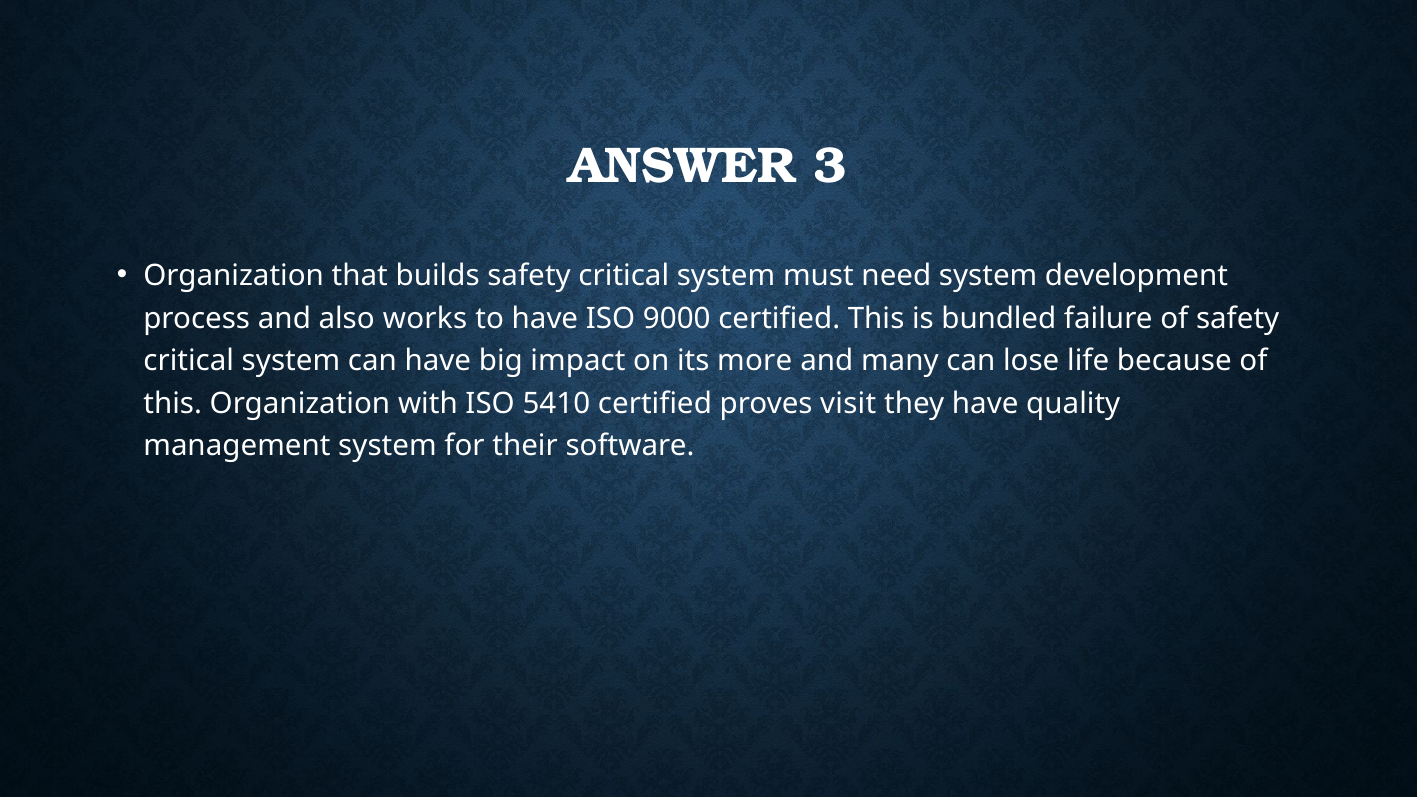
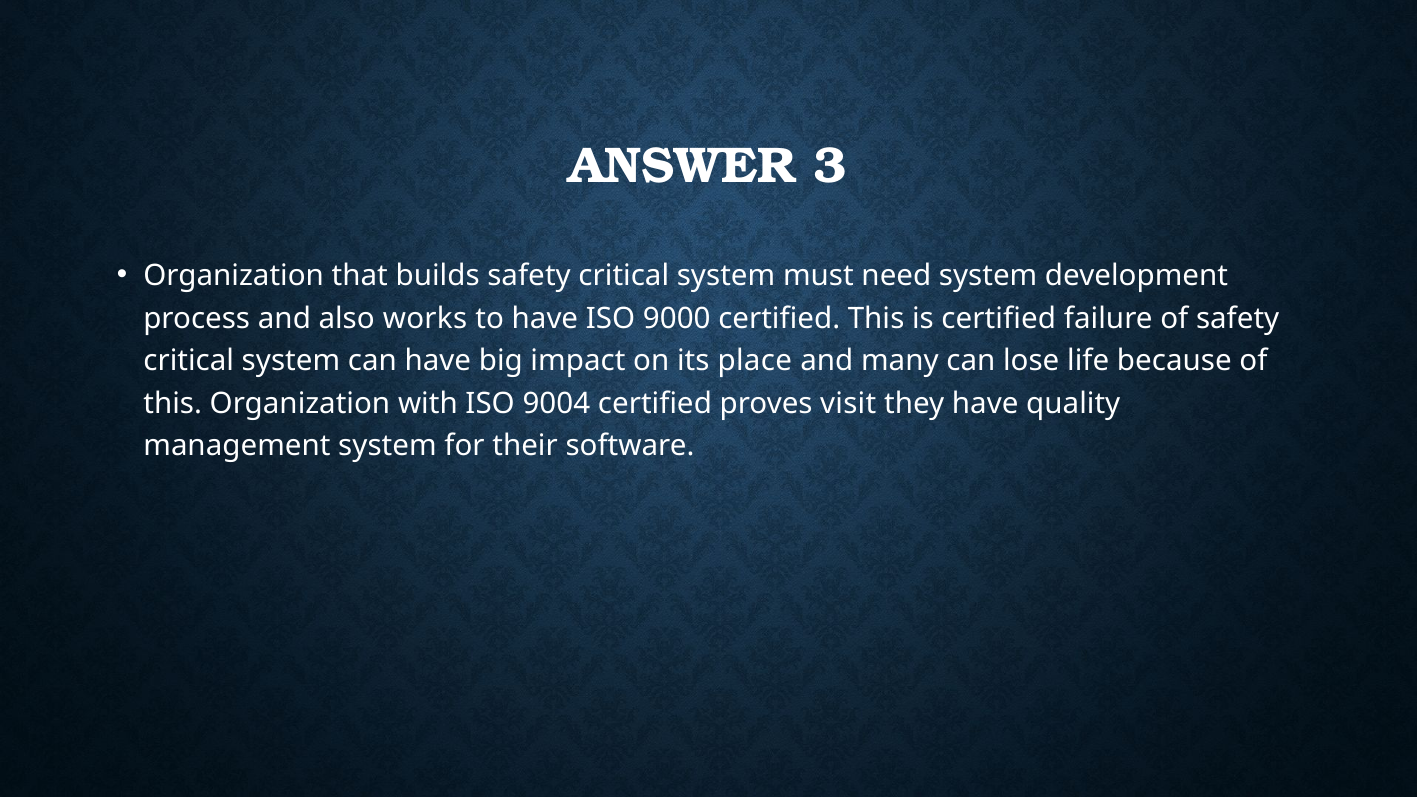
is bundled: bundled -> certified
more: more -> place
5410: 5410 -> 9004
